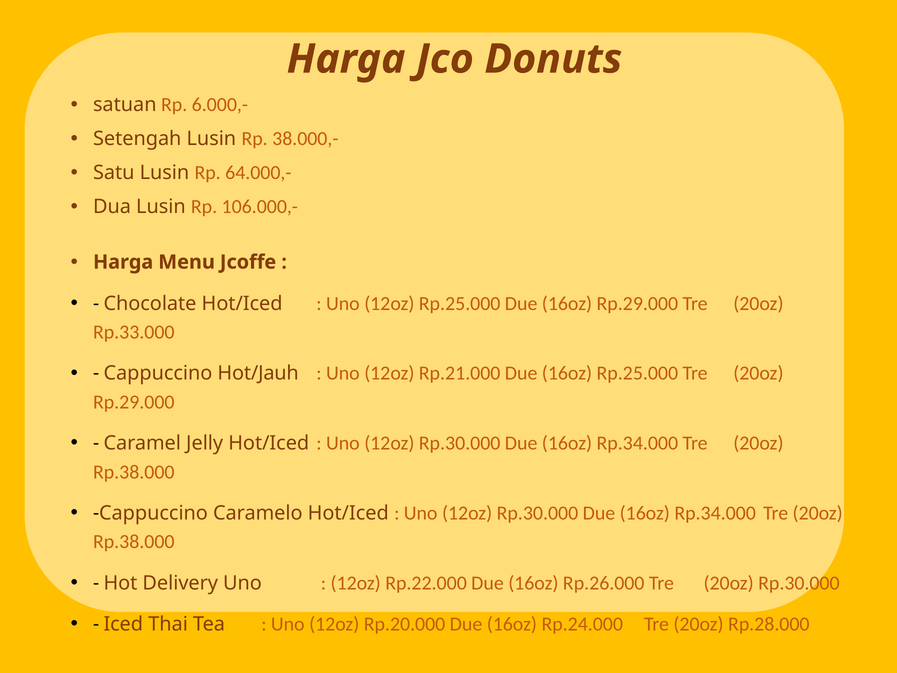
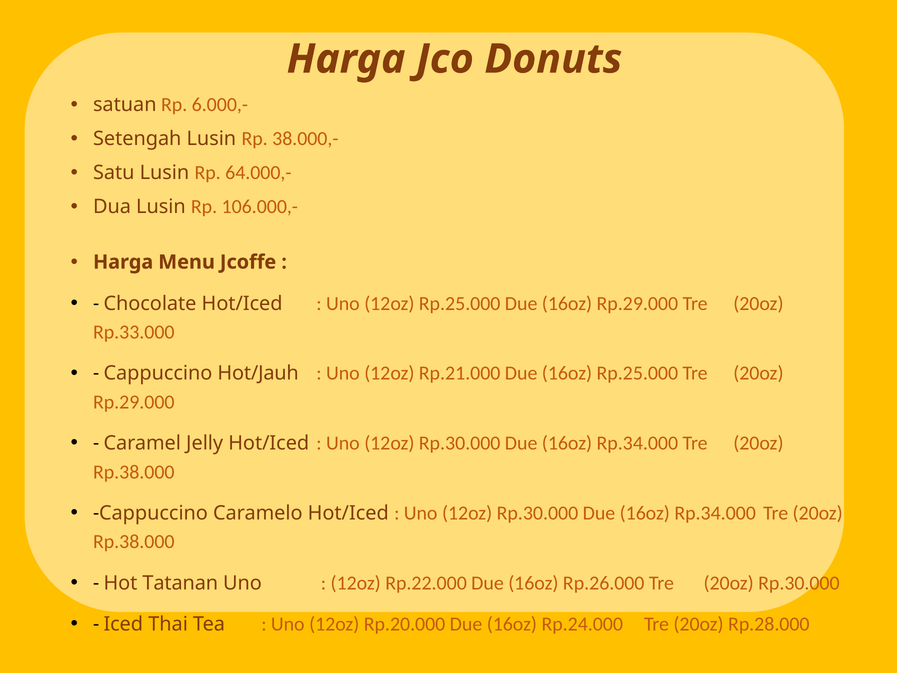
Delivery: Delivery -> Tatanan
